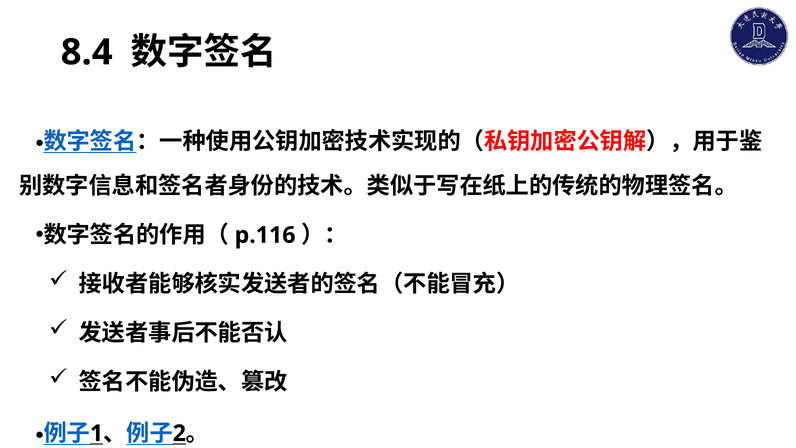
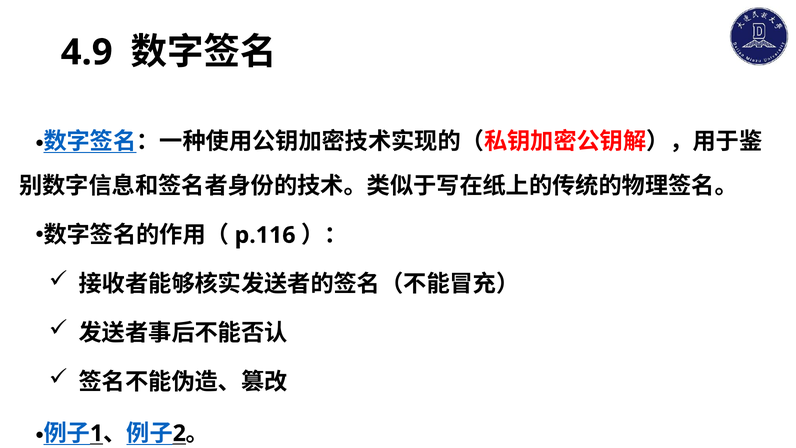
8.4: 8.4 -> 4.9
